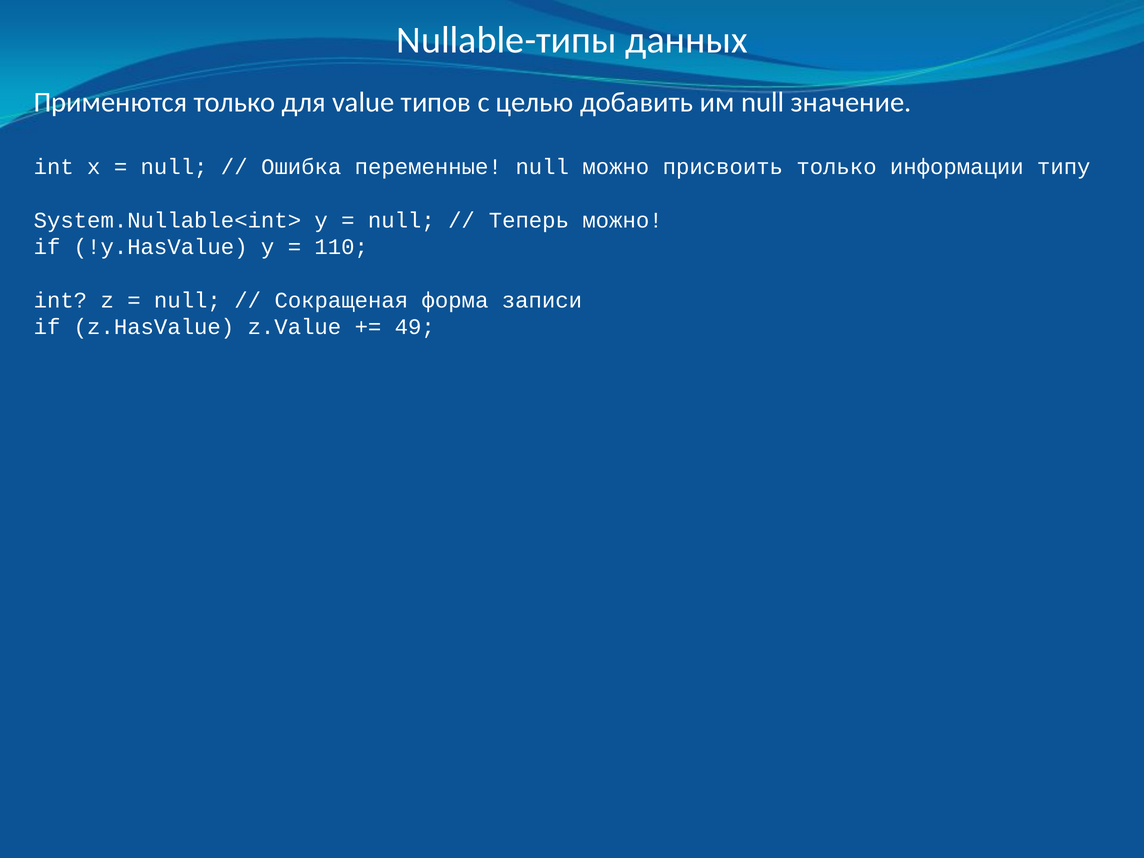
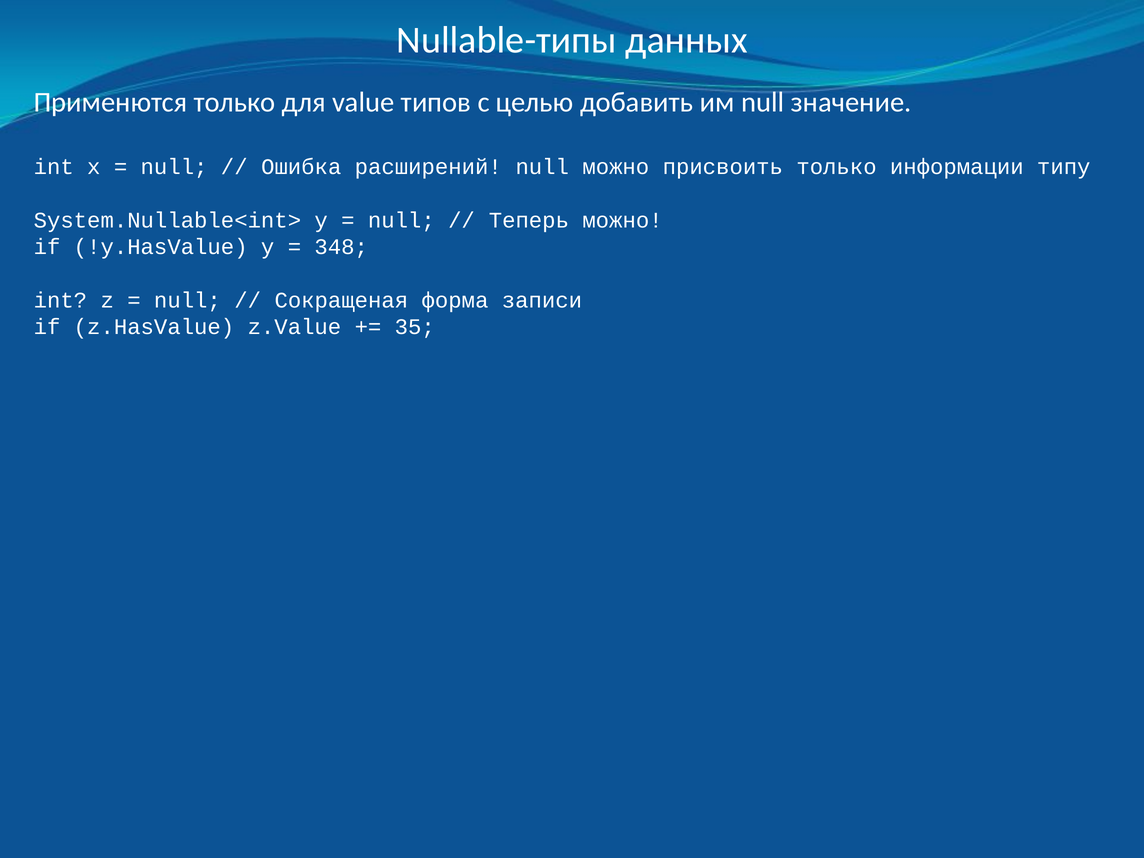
переменные: переменные -> расширений
110: 110 -> 348
49: 49 -> 35
